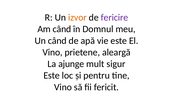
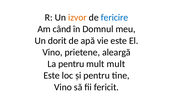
fericire colour: purple -> blue
Un când: când -> dorit
La ajunge: ajunge -> pentru
mult sigur: sigur -> mult
